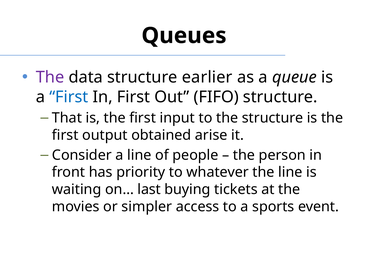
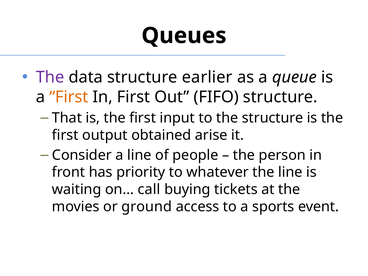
First at (69, 97) colour: blue -> orange
last: last -> call
simpler: simpler -> ground
